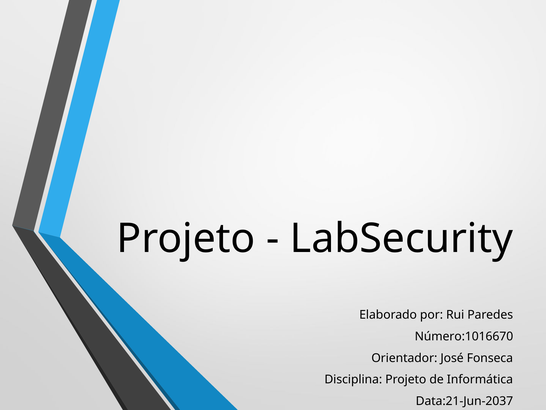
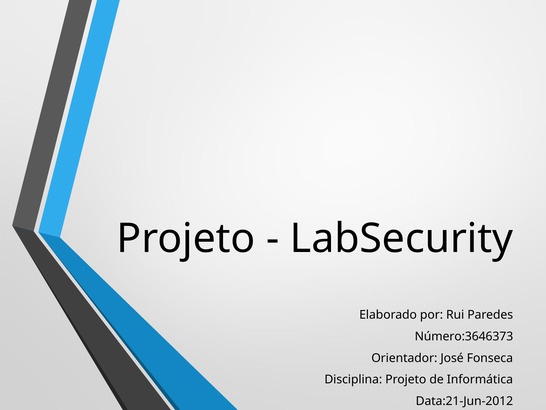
Número:1016670: Número:1016670 -> Número:3646373
Data:21-Jun-2037: Data:21-Jun-2037 -> Data:21-Jun-2012
